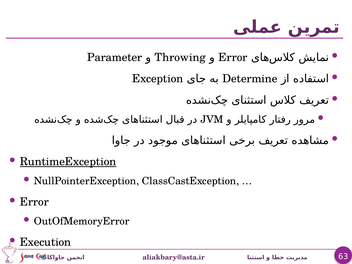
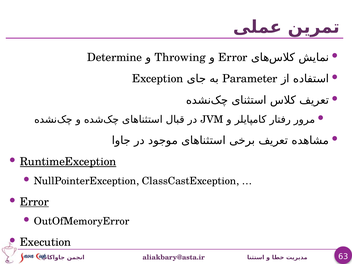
Parameter: Parameter -> Determine
Determine: Determine -> Parameter
Error at (34, 202) underline: none -> present
